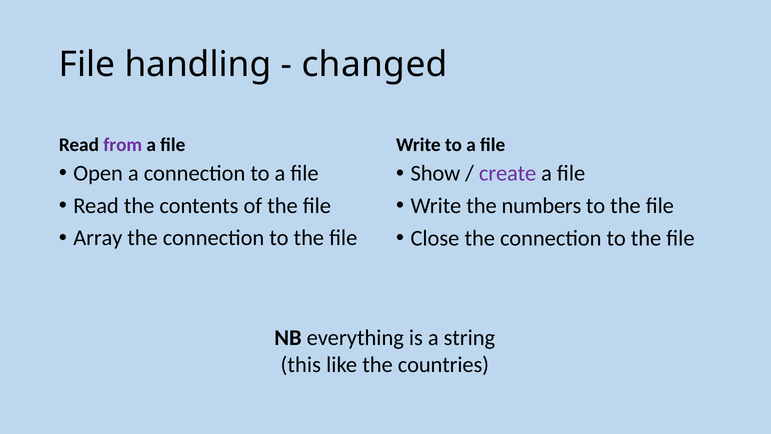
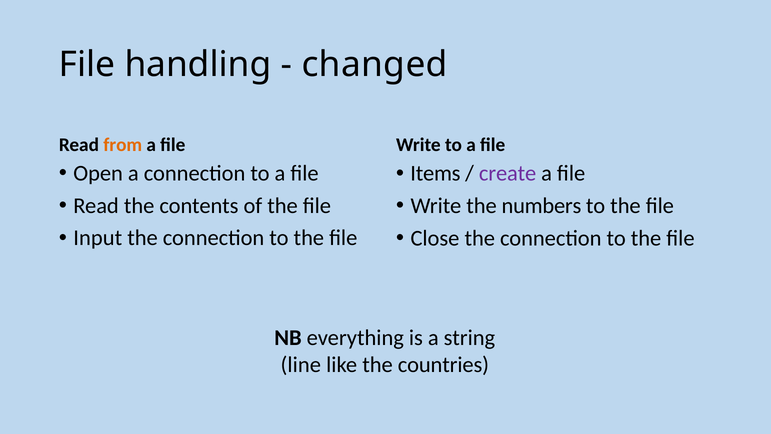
from colour: purple -> orange
Show: Show -> Items
Array: Array -> Input
this: this -> line
